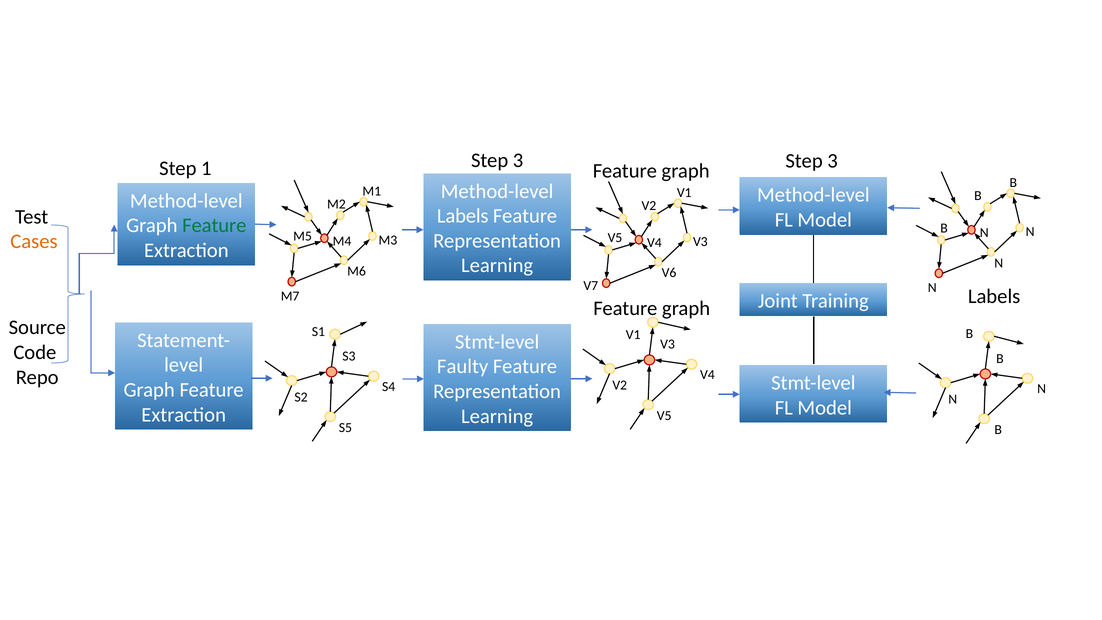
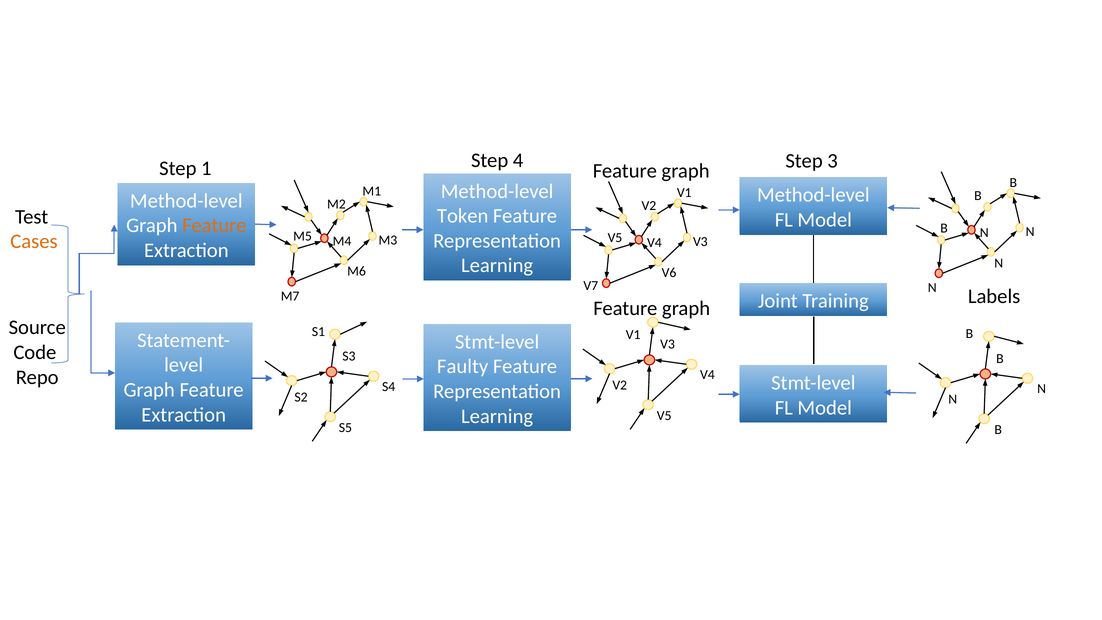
1 Step 3: 3 -> 4
Labels at (463, 216): Labels -> Token
Feature at (214, 226) colour: green -> orange
